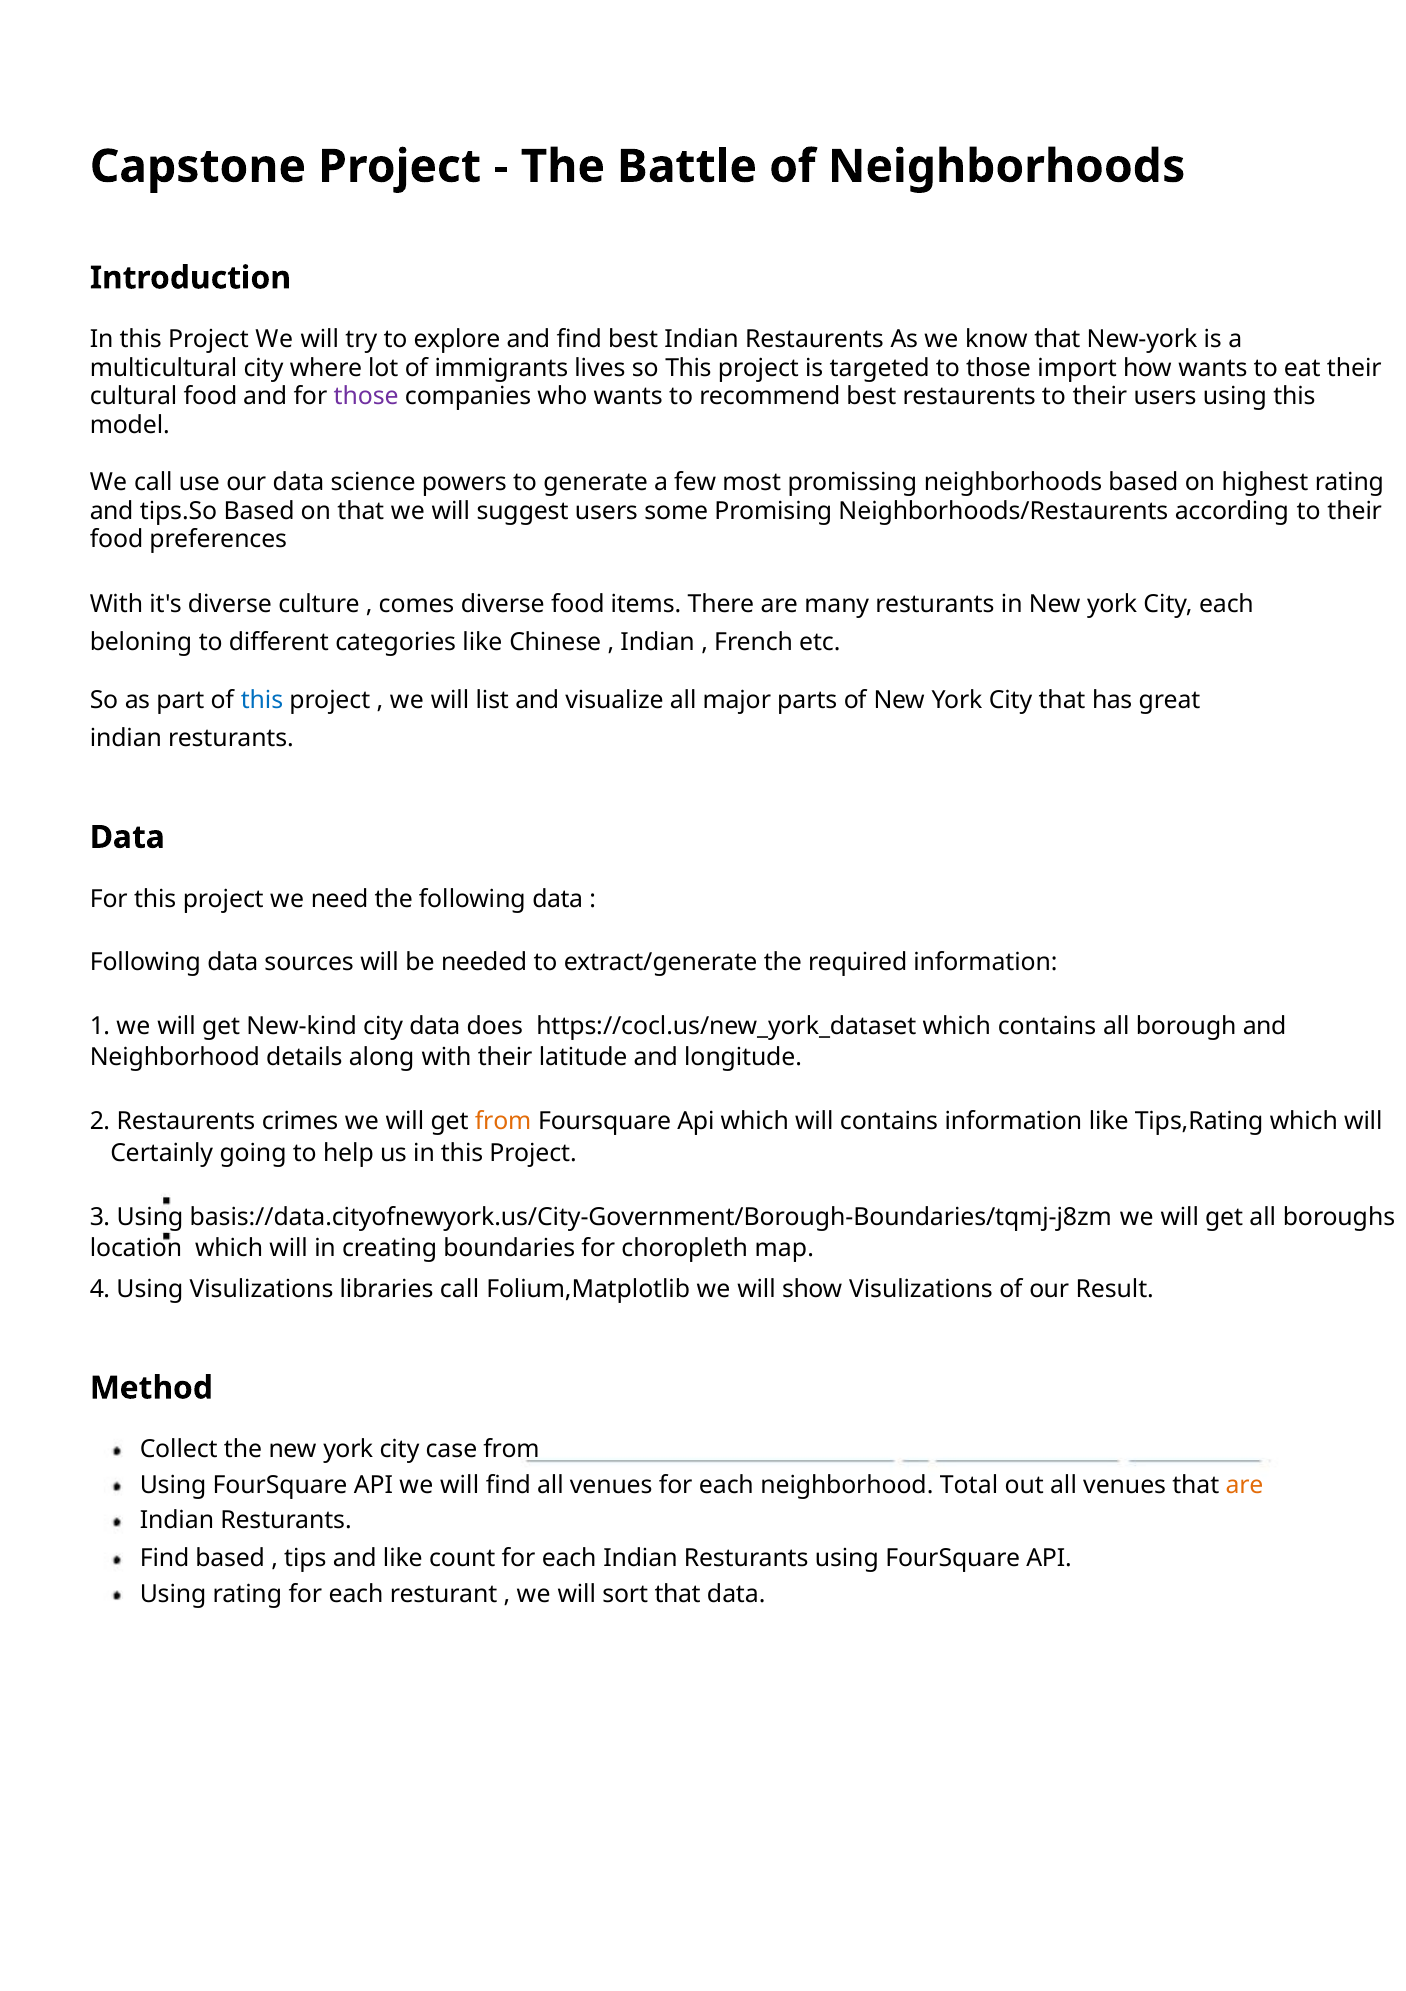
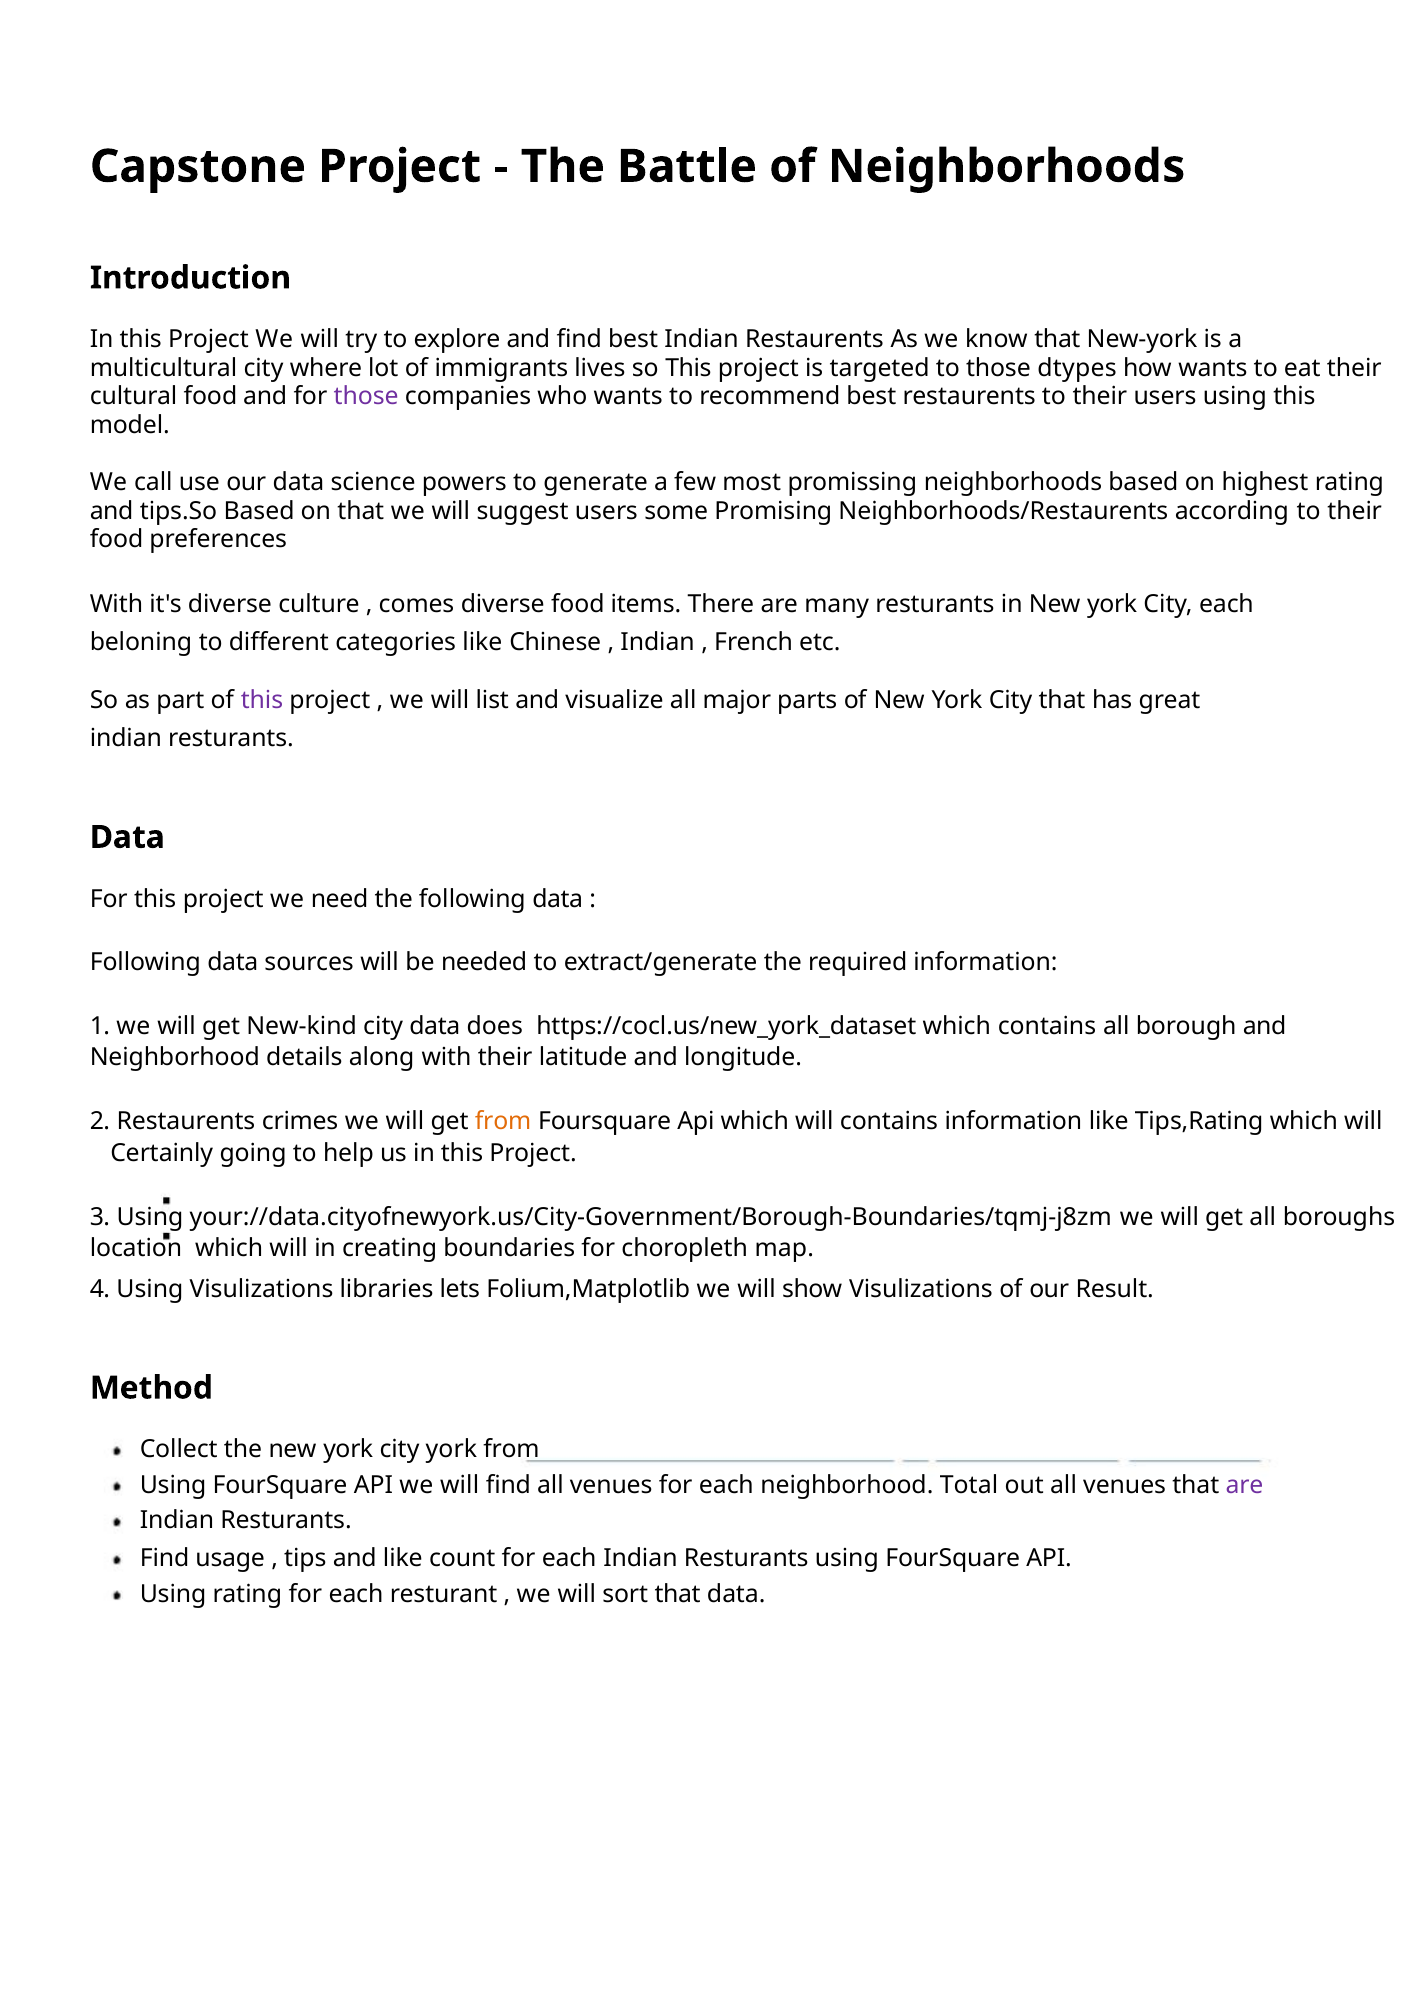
import: import -> dtypes
this at (262, 700) colour: blue -> purple
basis://data.cityofnewyork.us/City-Government/Borough-Boundaries/tqmj-j8zm: basis://data.cityofnewyork.us/City-Government/Borough-Boundaries/tqmj-j8zm -> your://data.cityofnewyork.us/City-Government/Borough-Boundaries/tqmj-j8zm
libraries call: call -> lets
city case: case -> york
are at (1245, 1485) colour: orange -> purple
Find based: based -> usage
